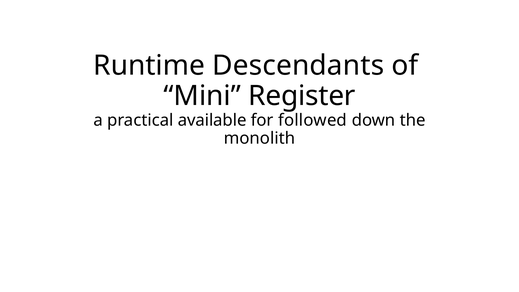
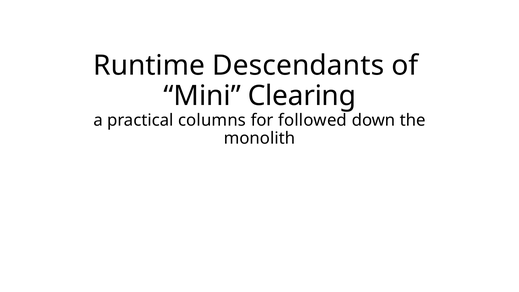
Register: Register -> Clearing
available: available -> columns
